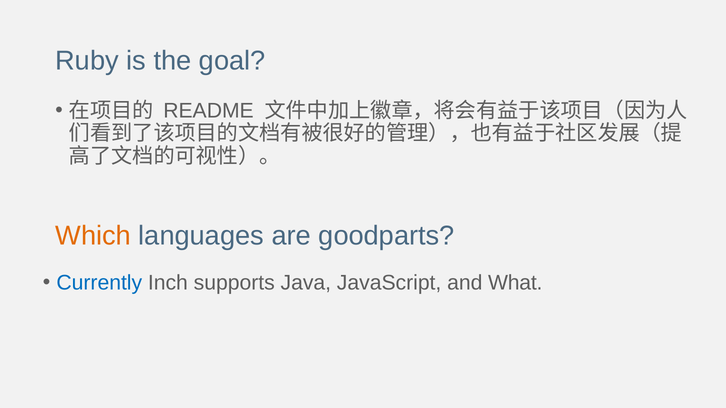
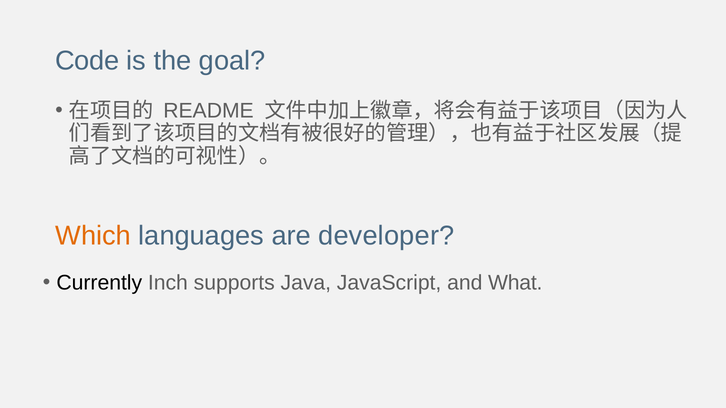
Ruby: Ruby -> Code
goodparts: goodparts -> developer
Currently colour: blue -> black
